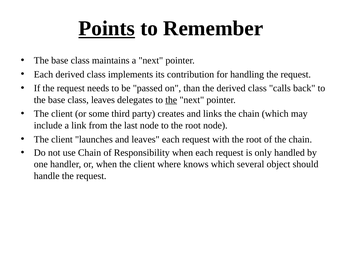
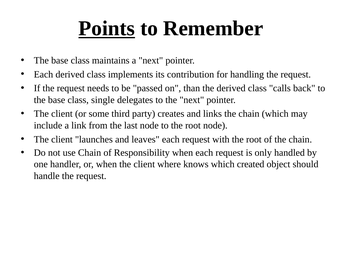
class leaves: leaves -> single
the at (171, 100) underline: present -> none
several: several -> created
